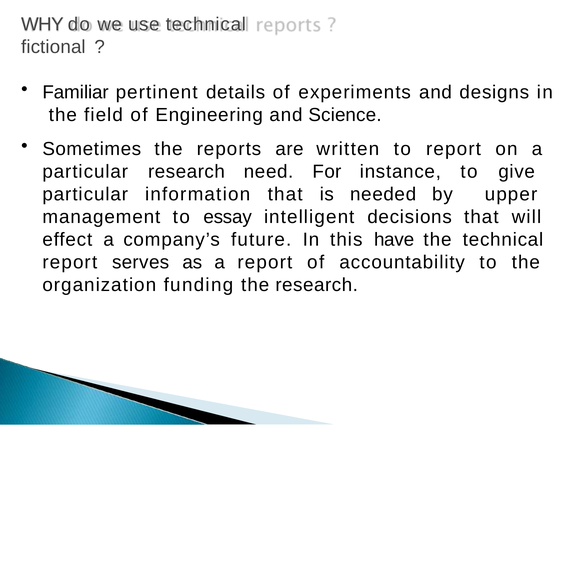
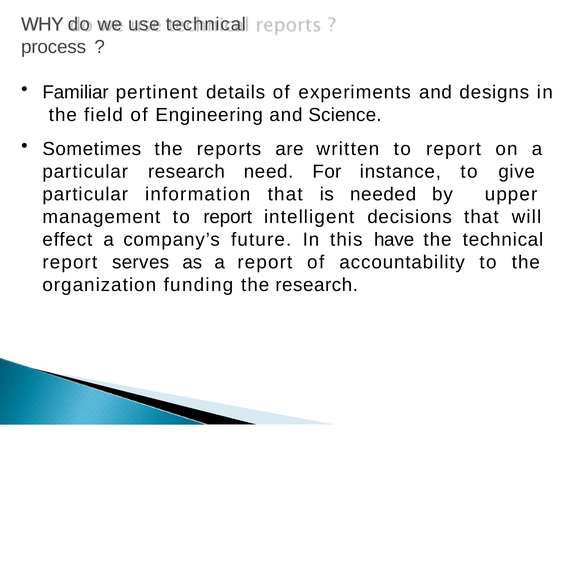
fictional: fictional -> process
management to essay: essay -> report
